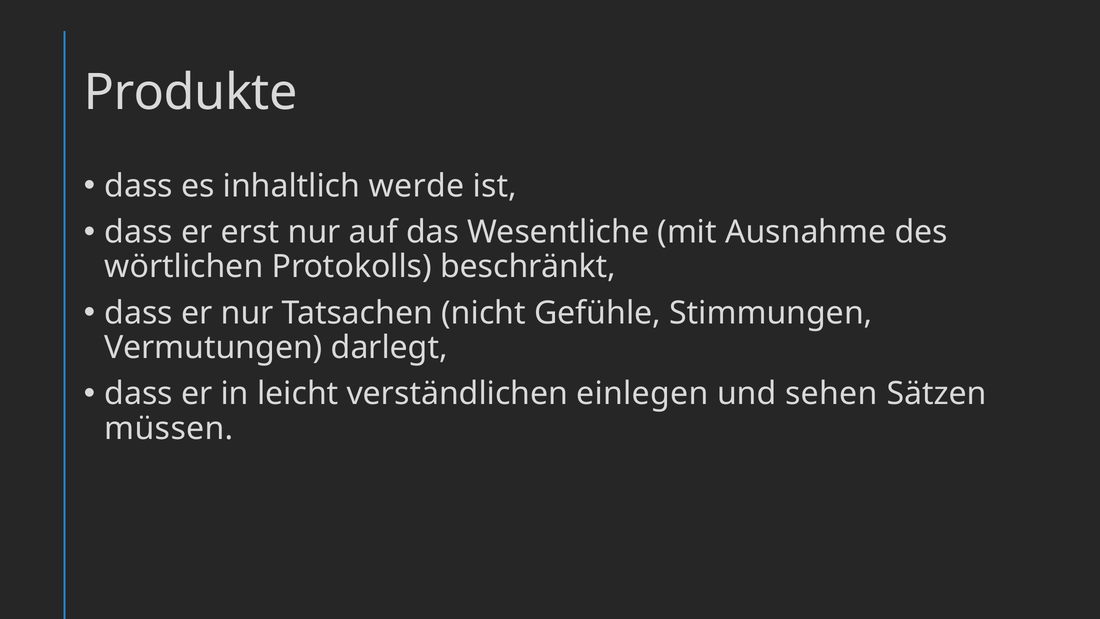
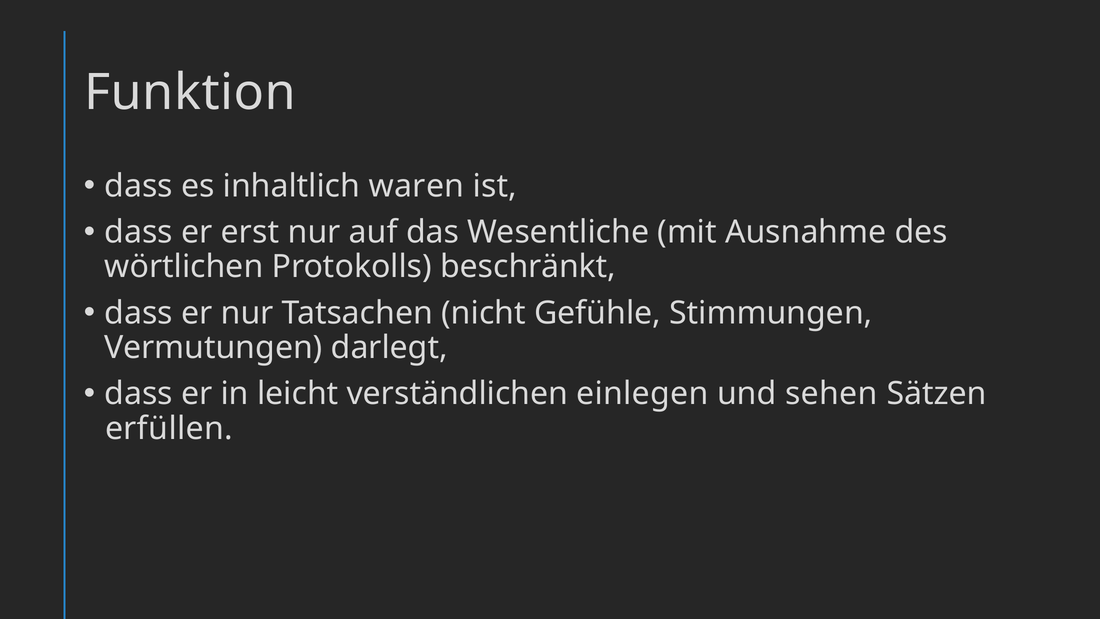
Produkte: Produkte -> Funktion
werde: werde -> waren
müssen: müssen -> erfüllen
